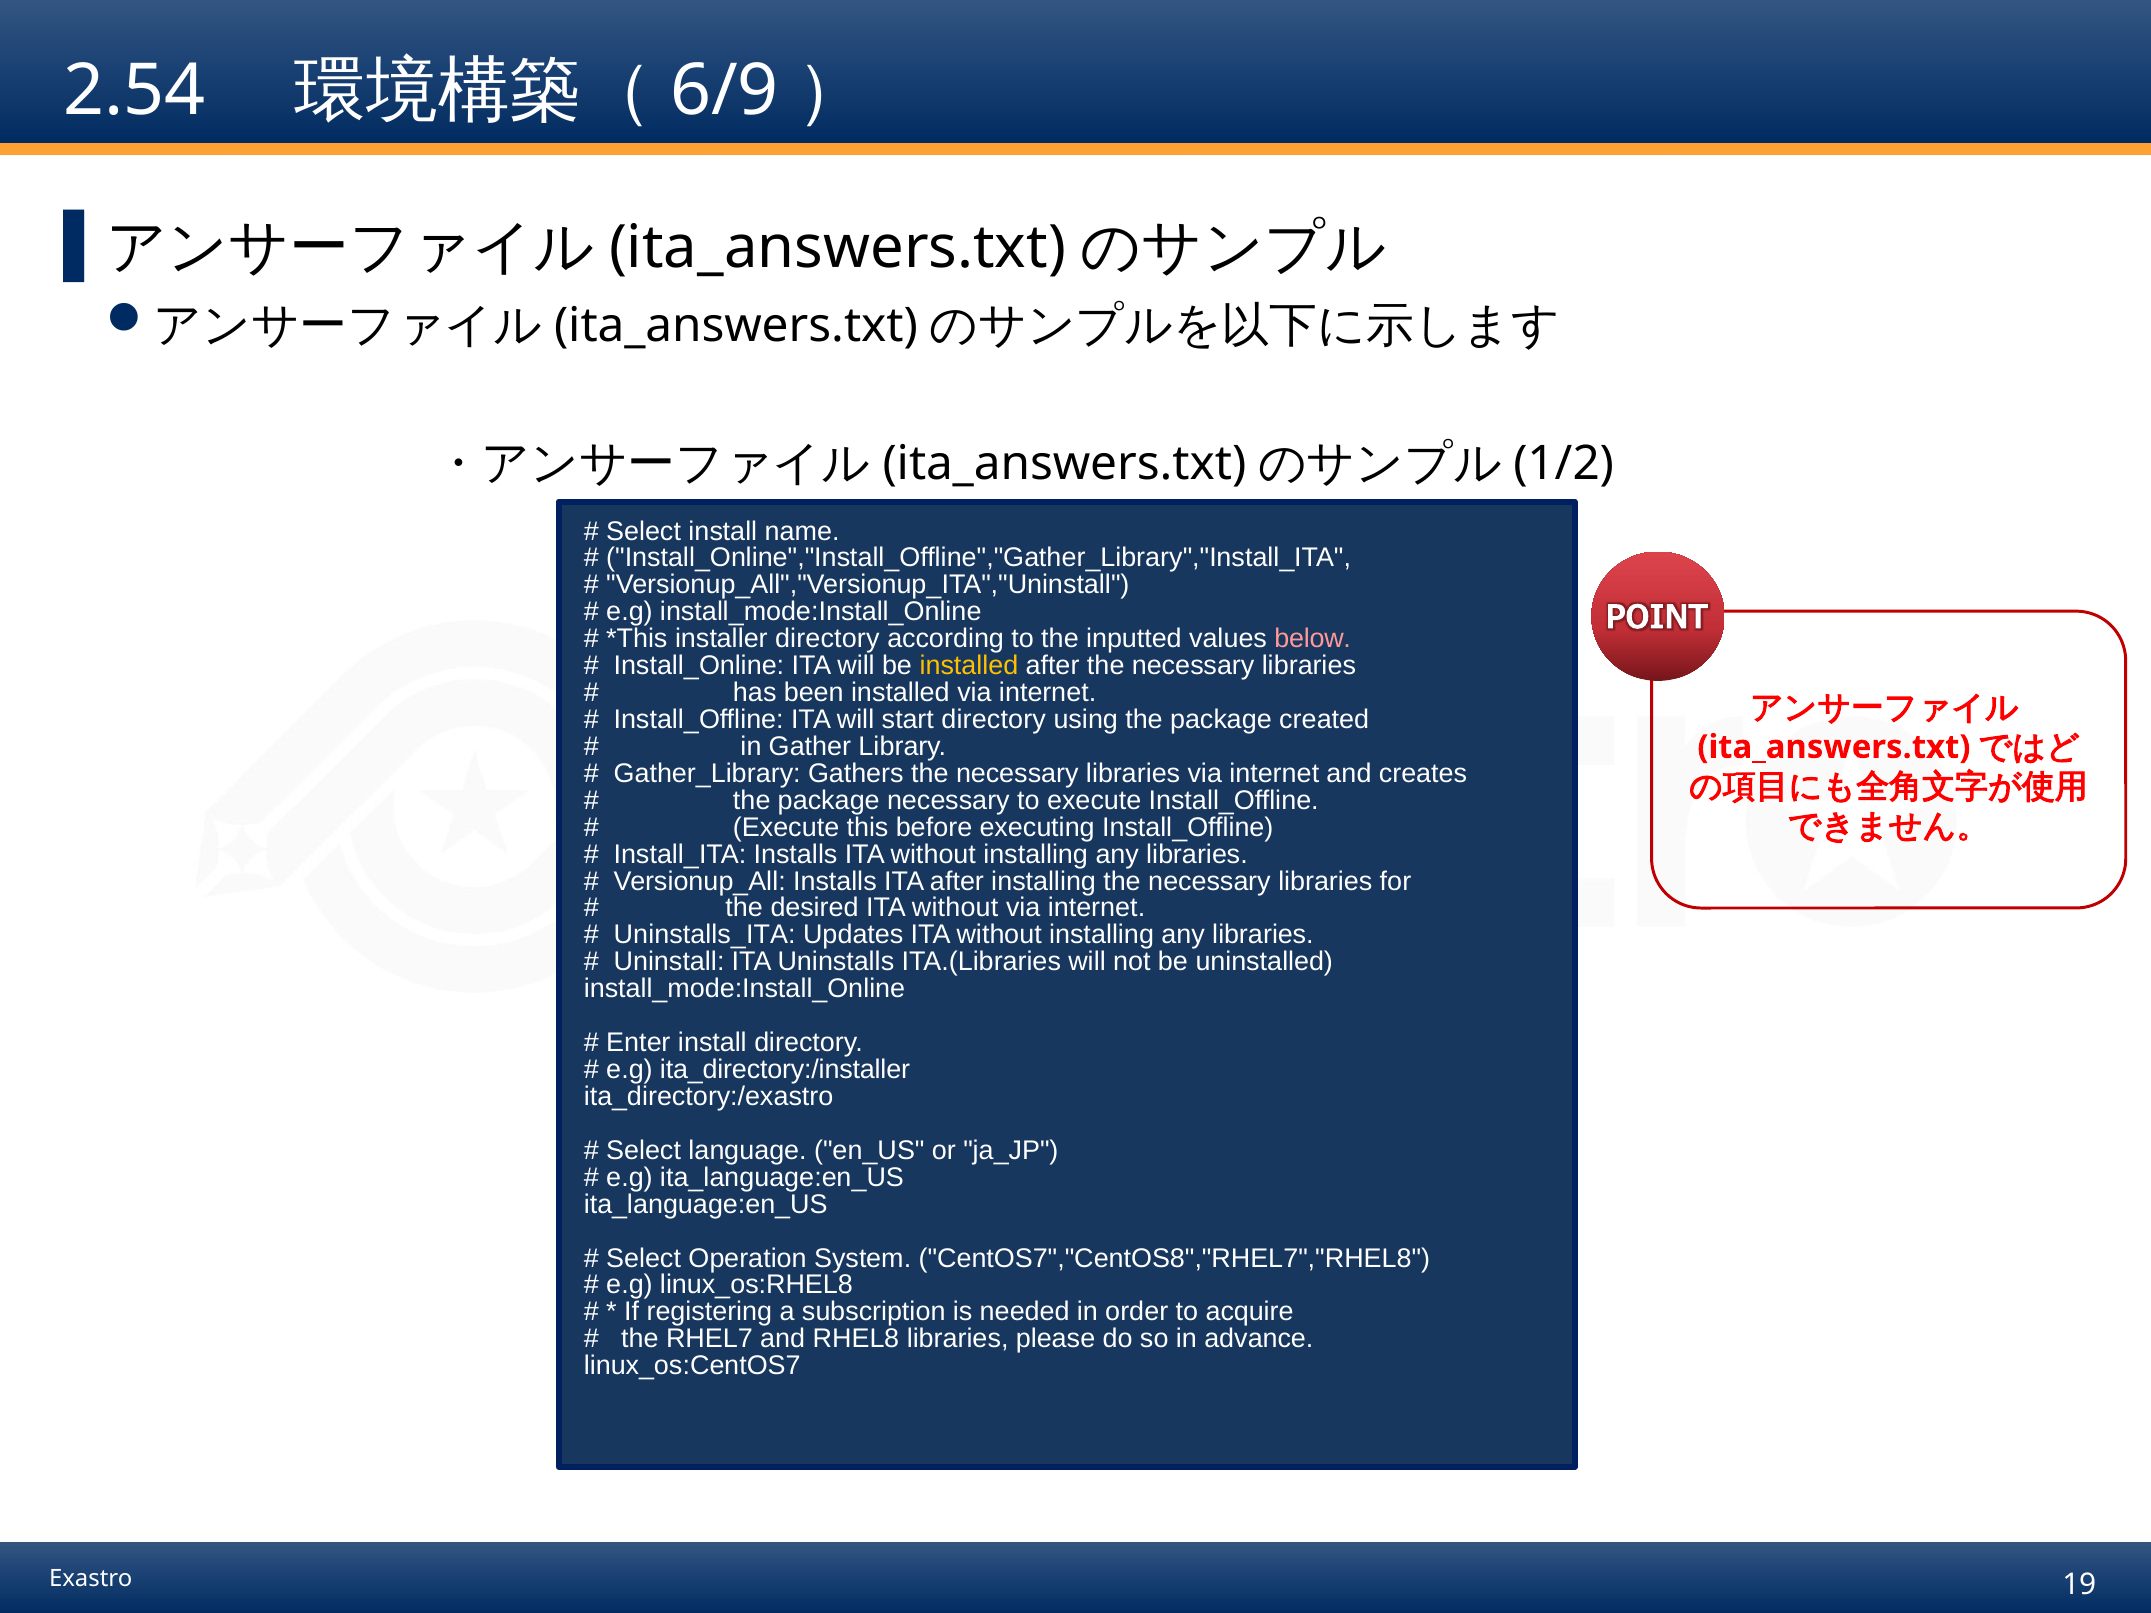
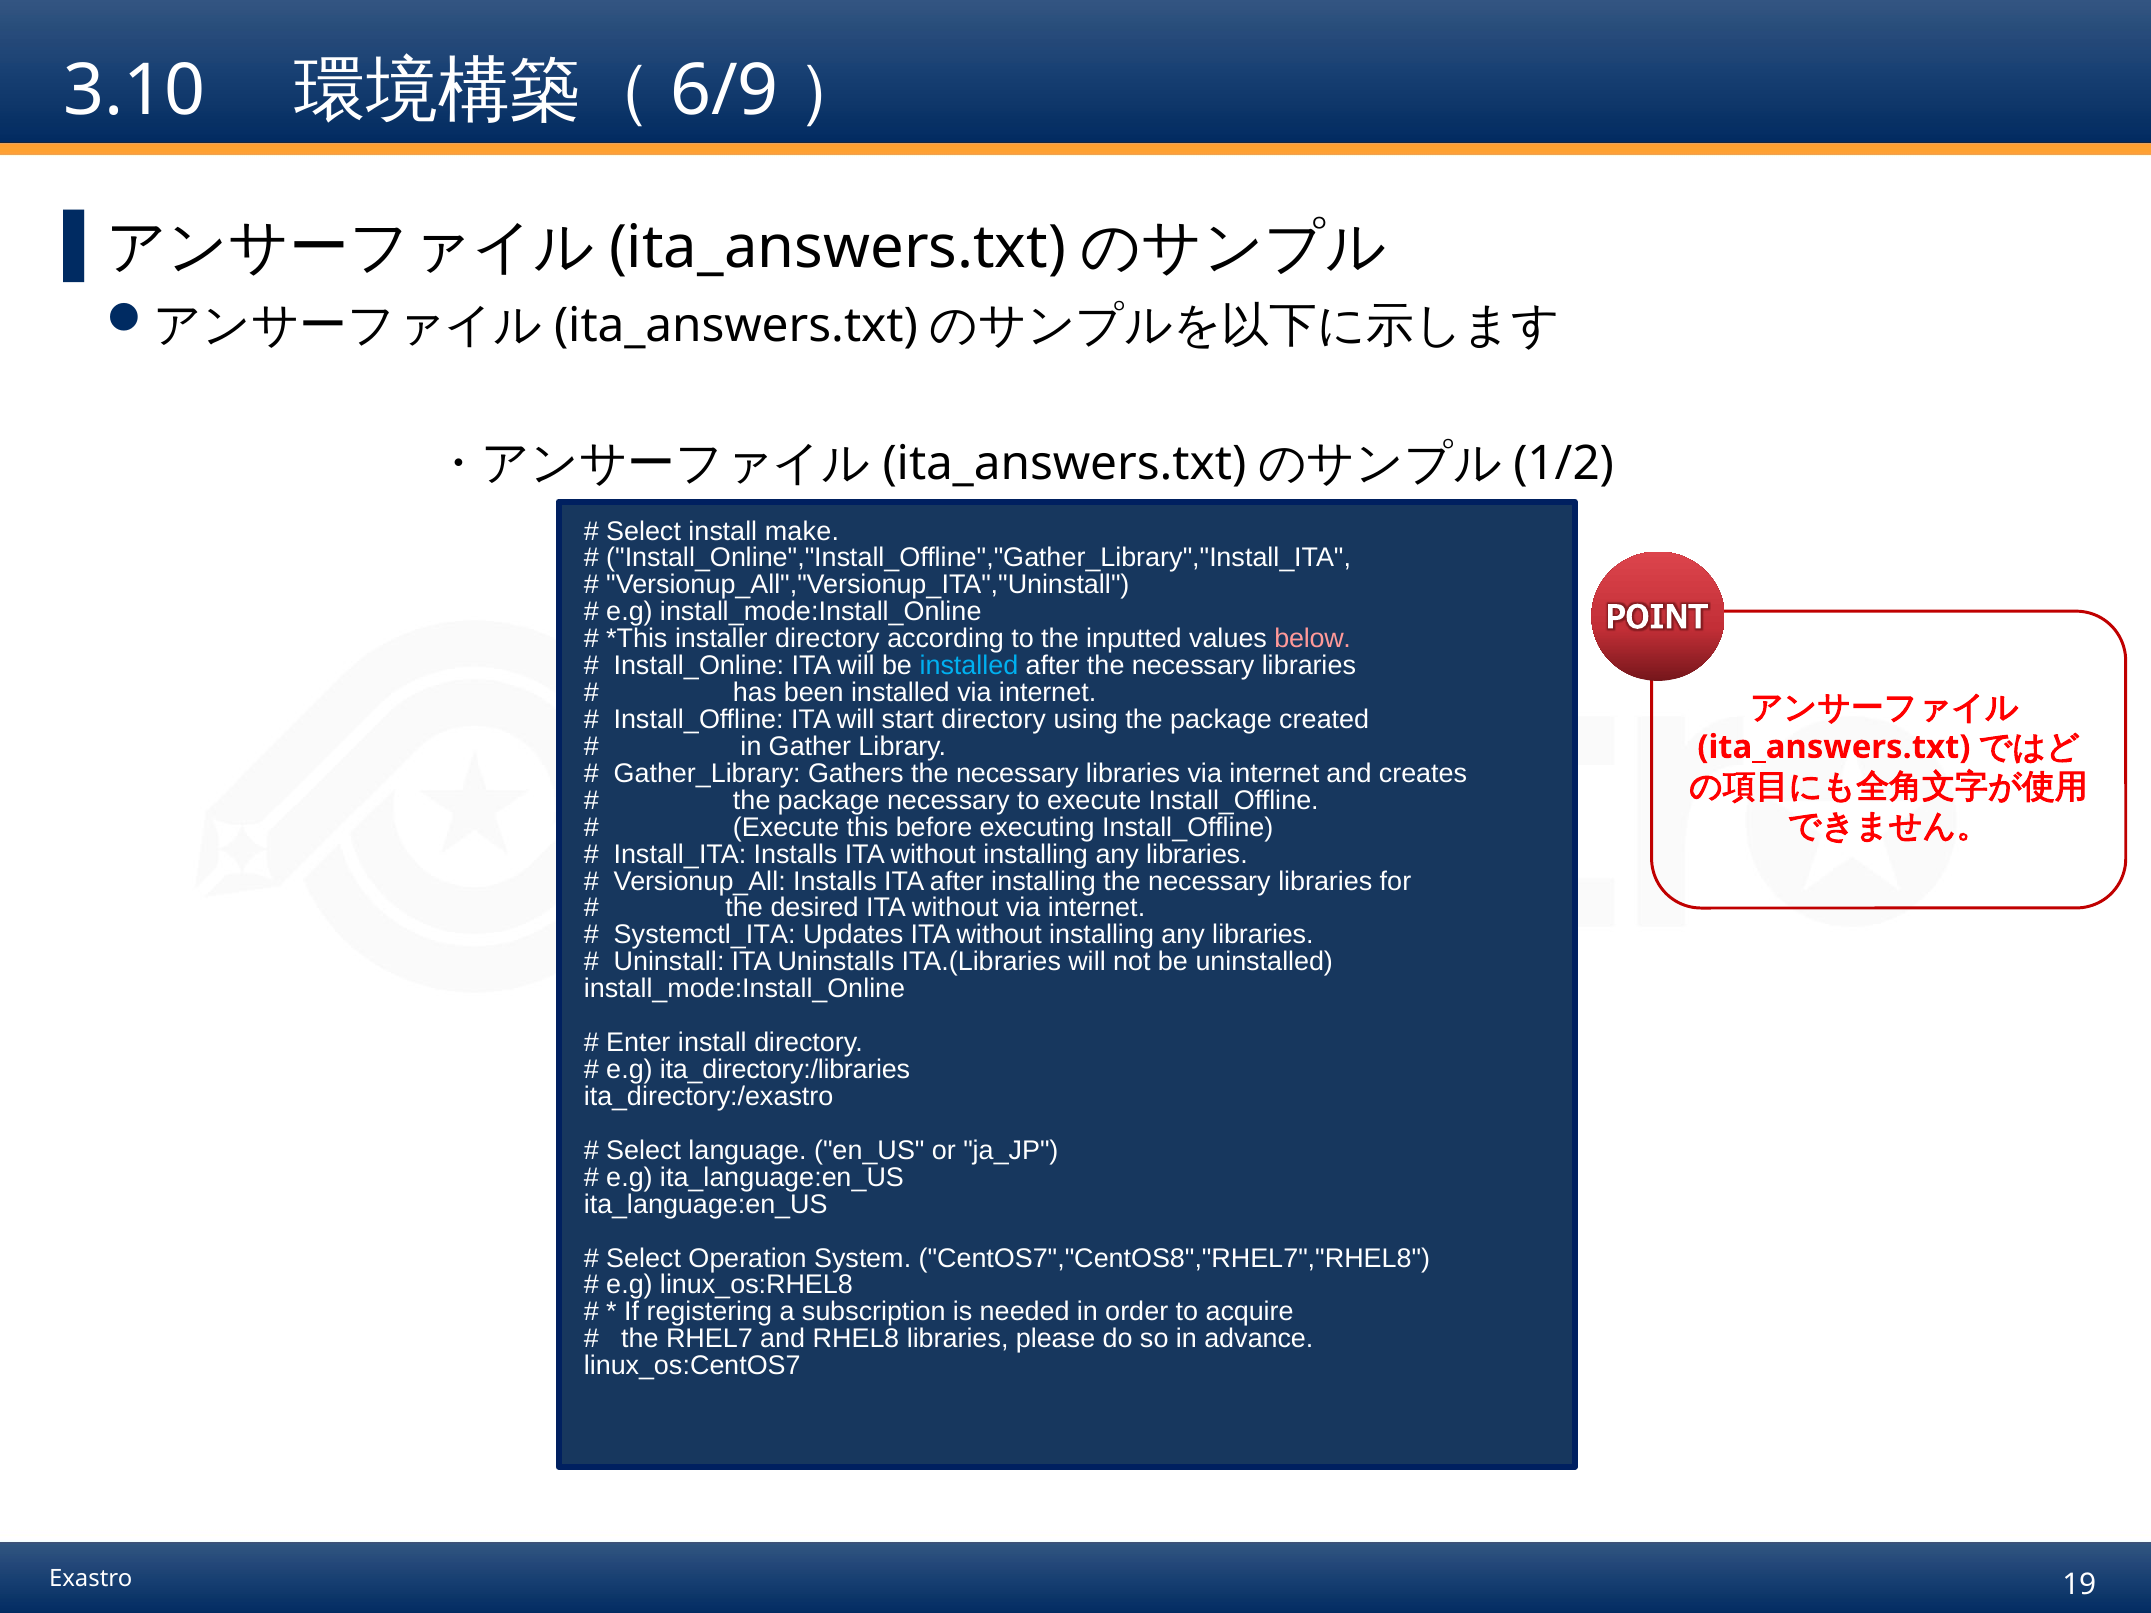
2.54: 2.54 -> 3.10
name: name -> make
installed at (969, 666) colour: yellow -> light blue
Uninstalls_ITA: Uninstalls_ITA -> Systemctl_ITA
ita_directory:/installer: ita_directory:/installer -> ita_directory:/libraries
